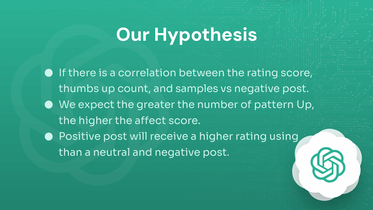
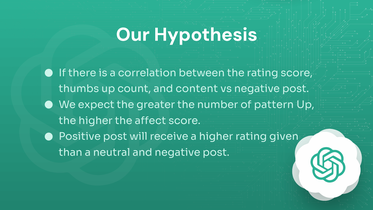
samples: samples -> content
using: using -> given
